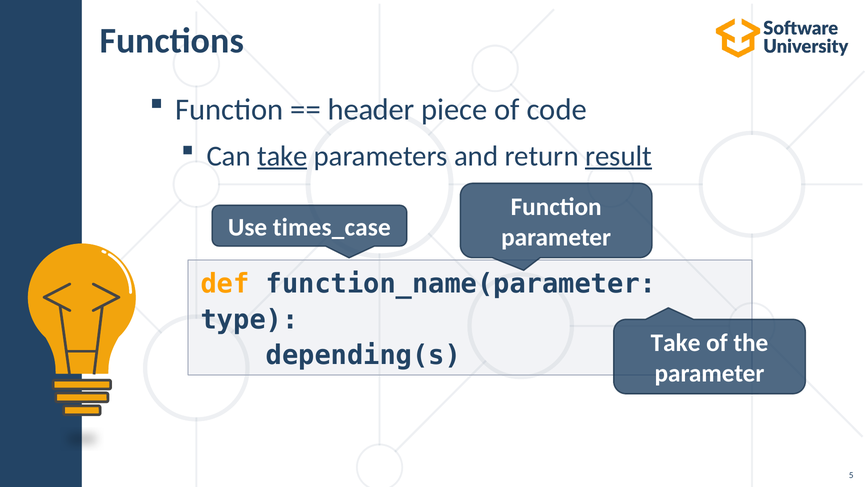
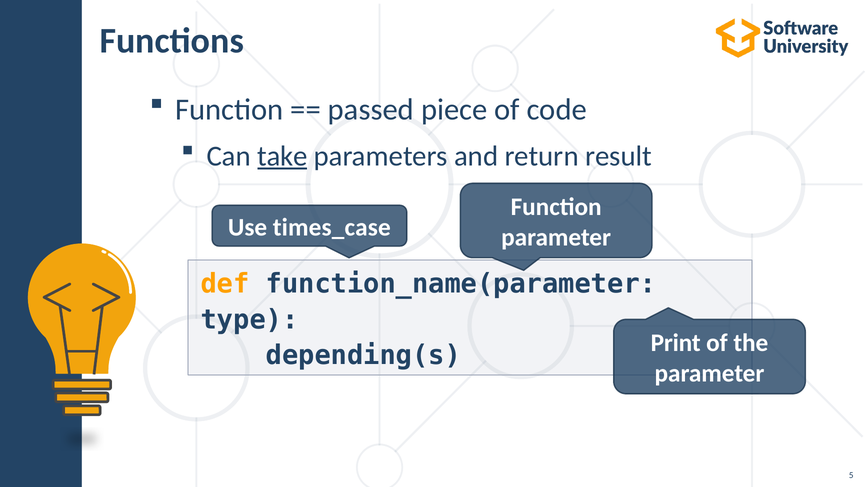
header: header -> passed
result underline: present -> none
Take at (676, 343): Take -> Print
